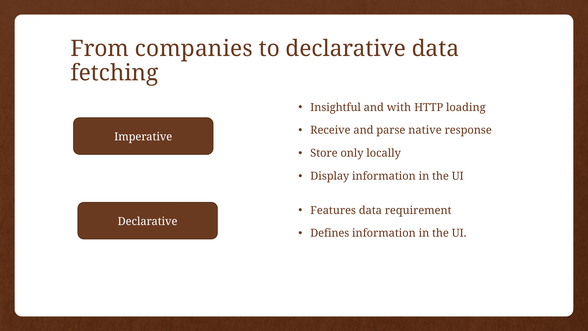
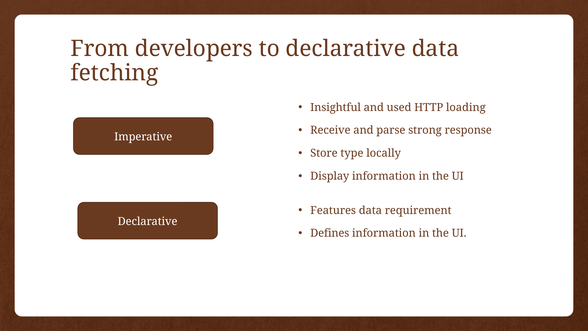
companies: companies -> developers
with: with -> used
native: native -> strong
only: only -> type
